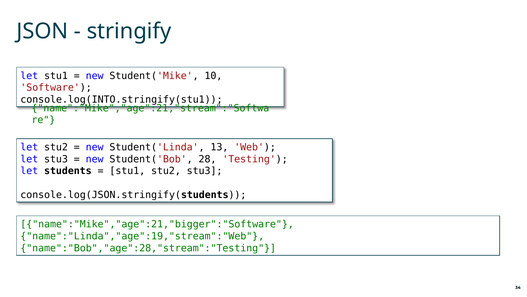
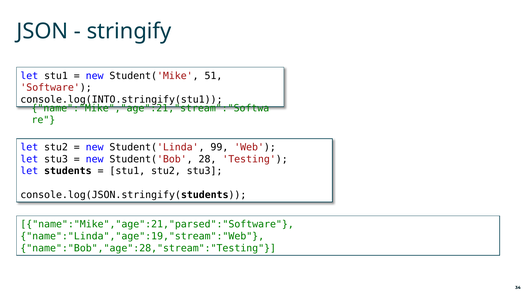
10: 10 -> 51
13: 13 -> 99
name":"Mike","age":21,"bigger":"Software: name":"Mike","age":21,"bigger":"Software -> name":"Mike","age":21,"parsed":"Software
